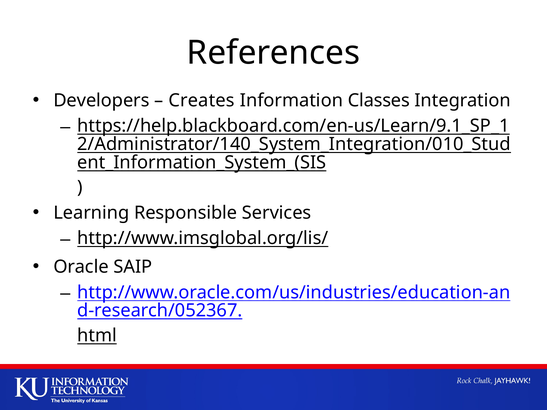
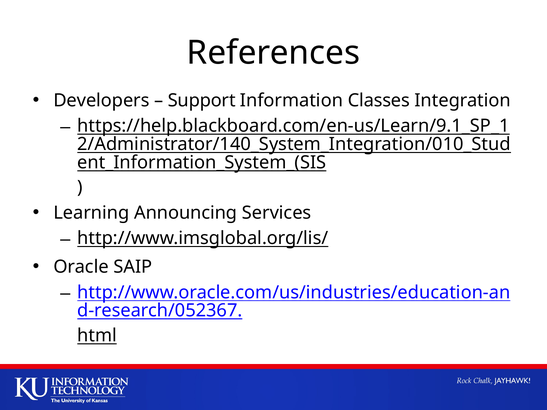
Creates: Creates -> Support
Responsible: Responsible -> Announcing
